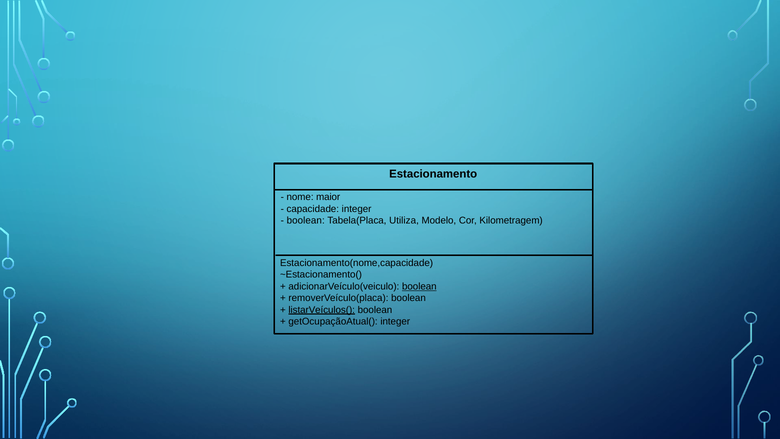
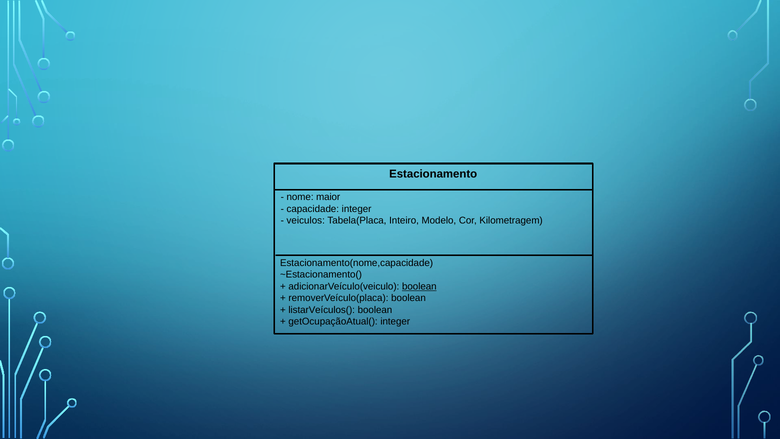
boolean at (306, 221): boolean -> veiculos
Utiliza: Utiliza -> Inteiro
listarVeículos( underline: present -> none
